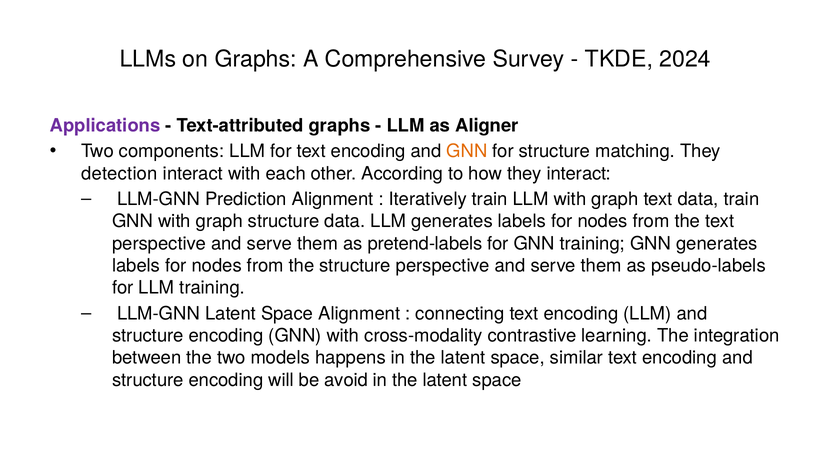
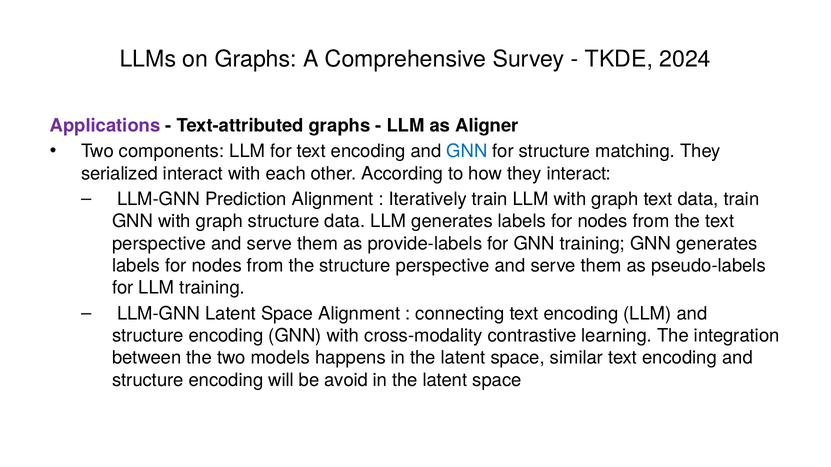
GNN at (467, 151) colour: orange -> blue
detection: detection -> serialized
pretend-labels: pretend-labels -> provide-labels
